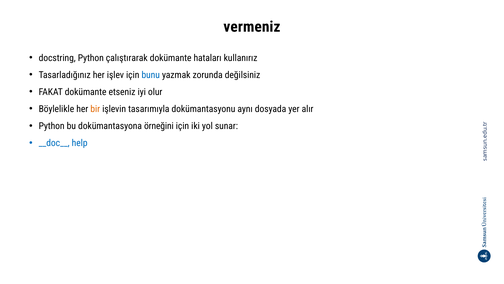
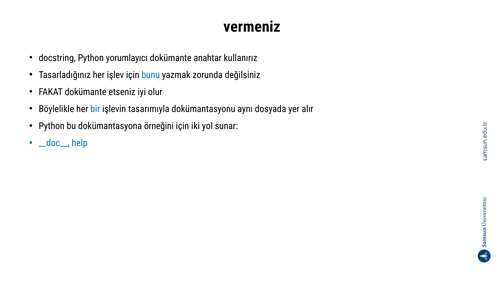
çalıştırarak: çalıştırarak -> yorumlayıcı
hataları: hataları -> anahtar
bir colour: orange -> blue
